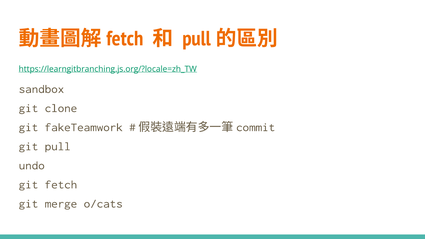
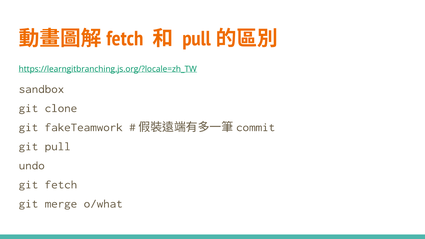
o/cats: o/cats -> o/what
